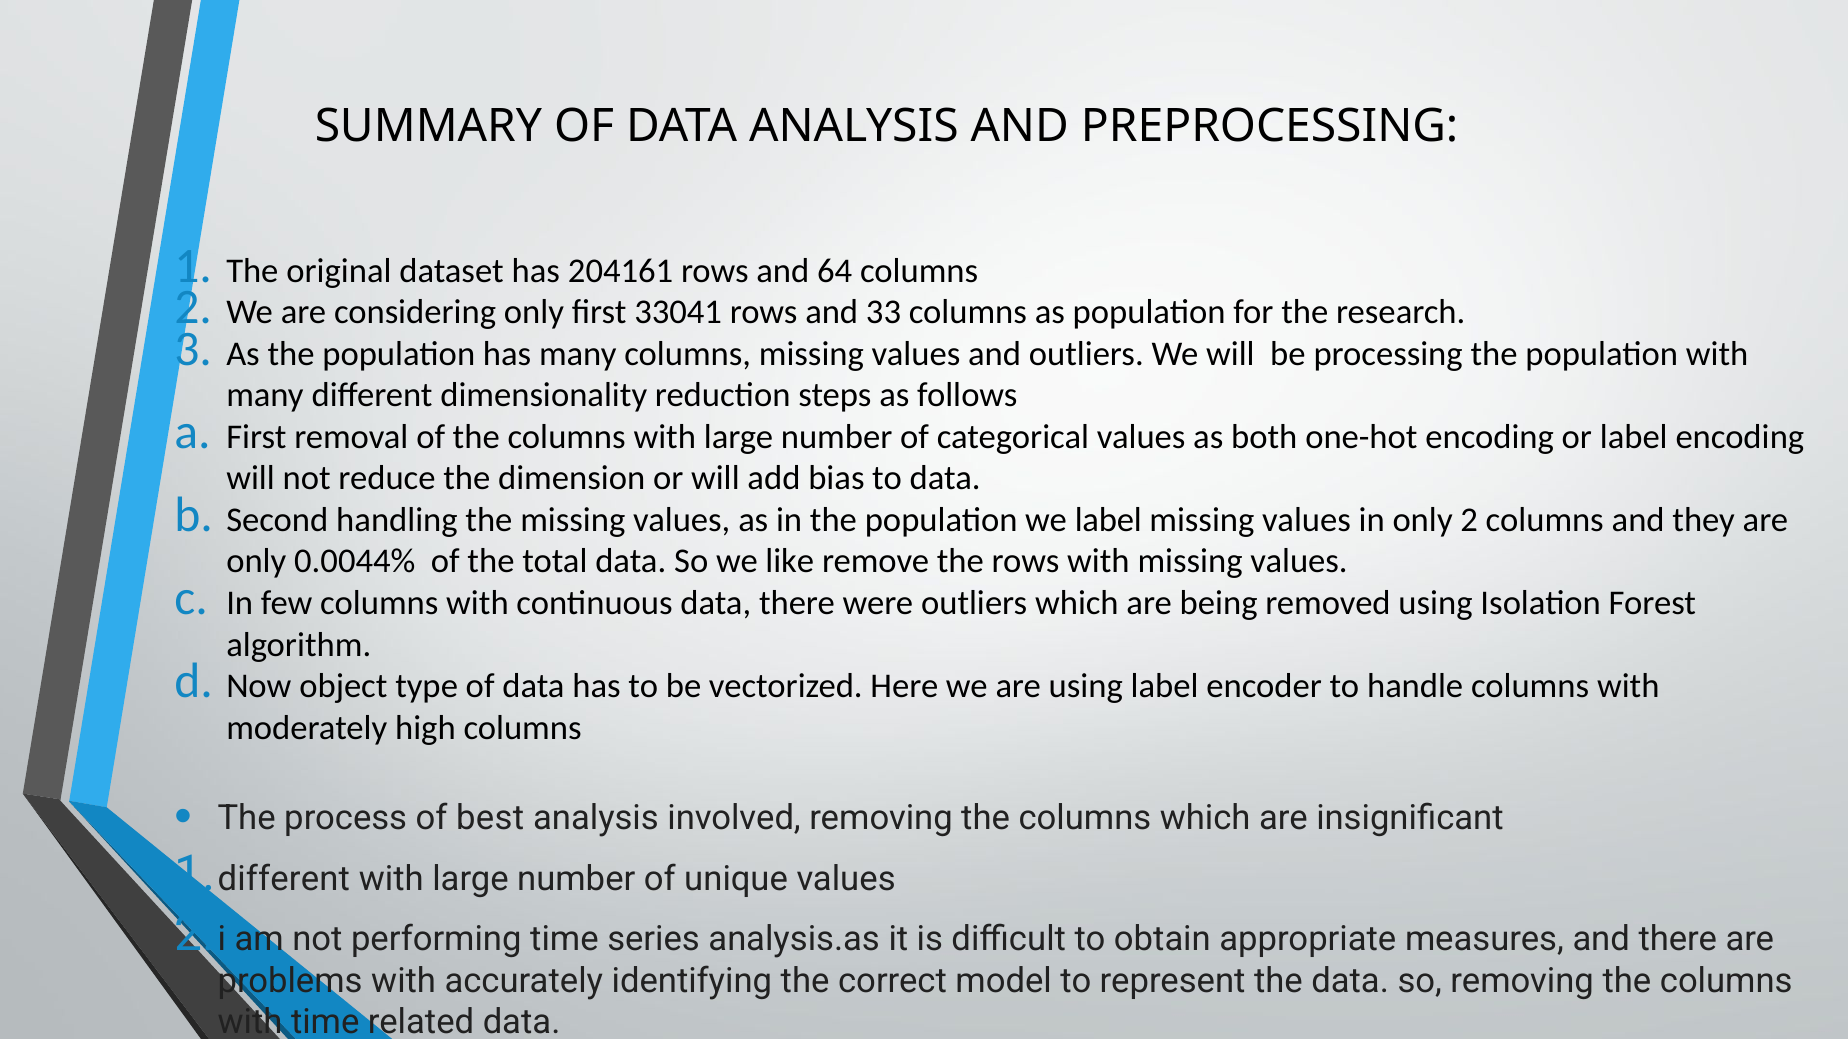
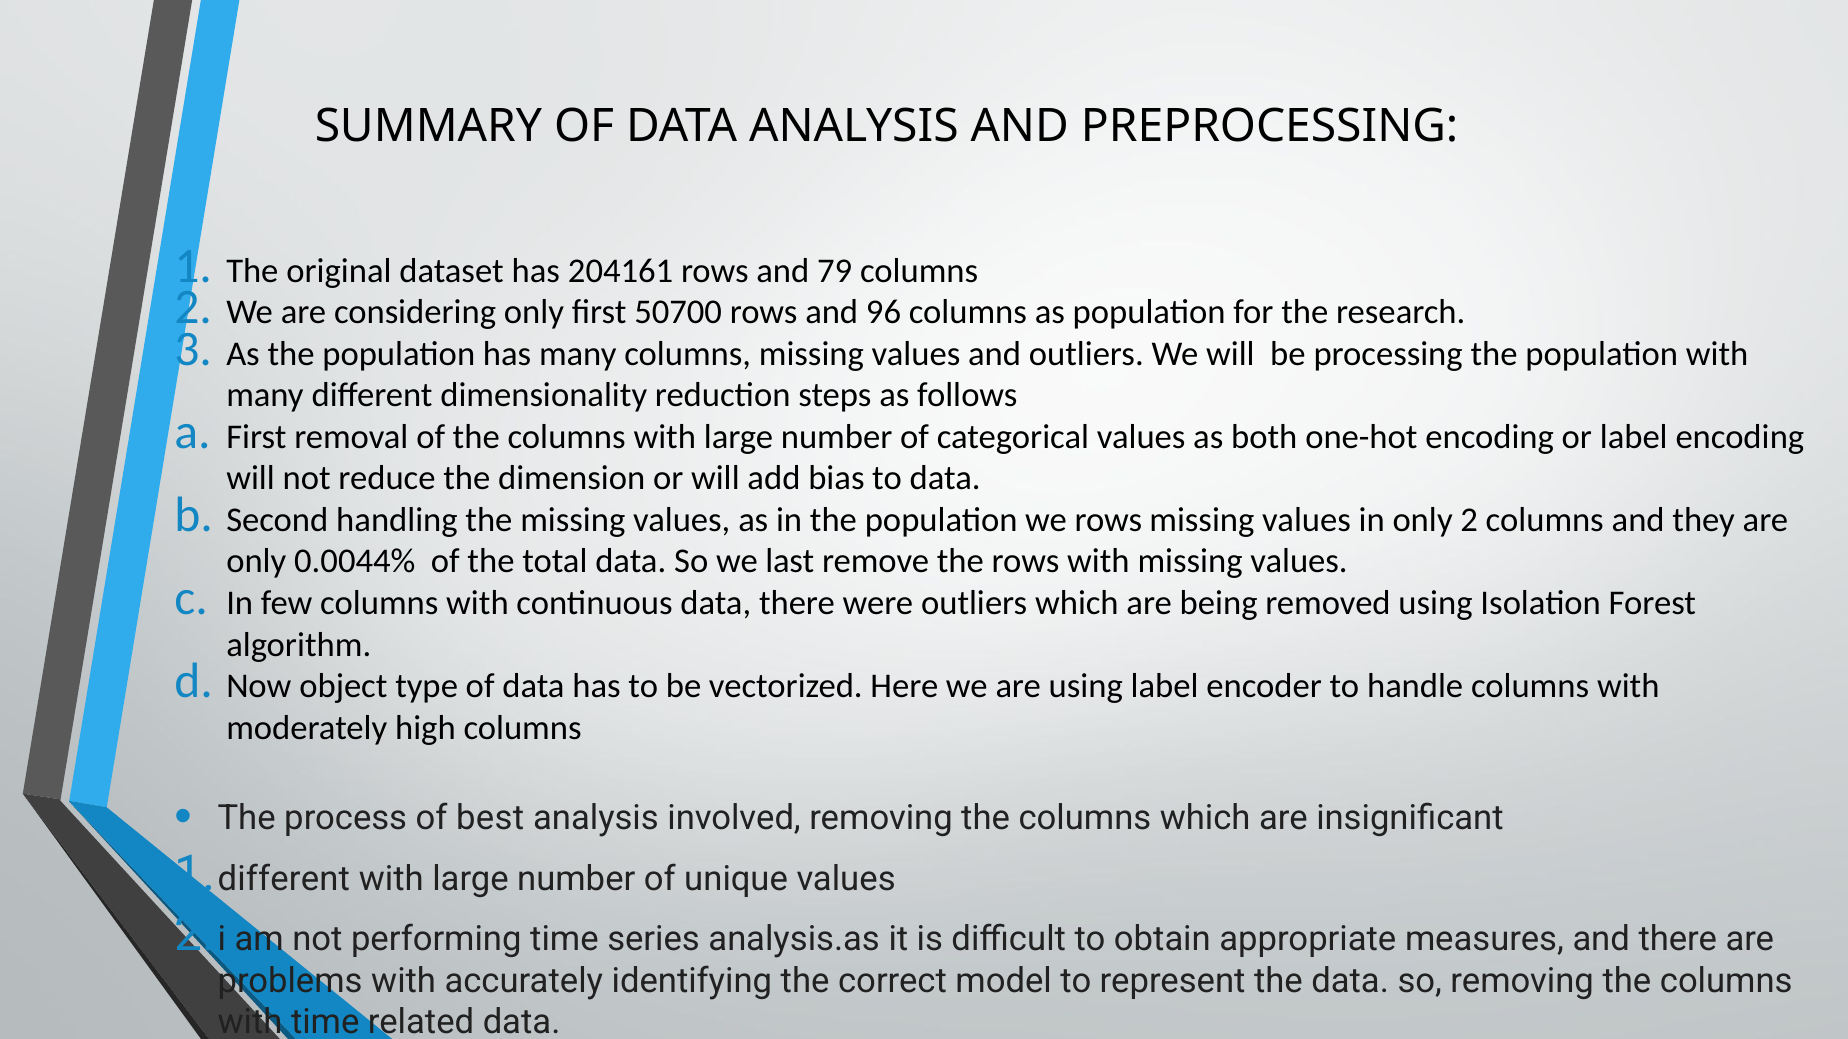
64: 64 -> 79
33041: 33041 -> 50700
33: 33 -> 96
we label: label -> rows
like: like -> last
